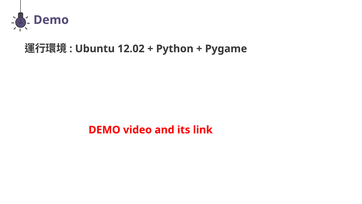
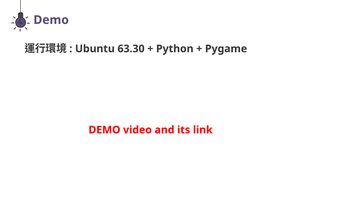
12.02: 12.02 -> 63.30
